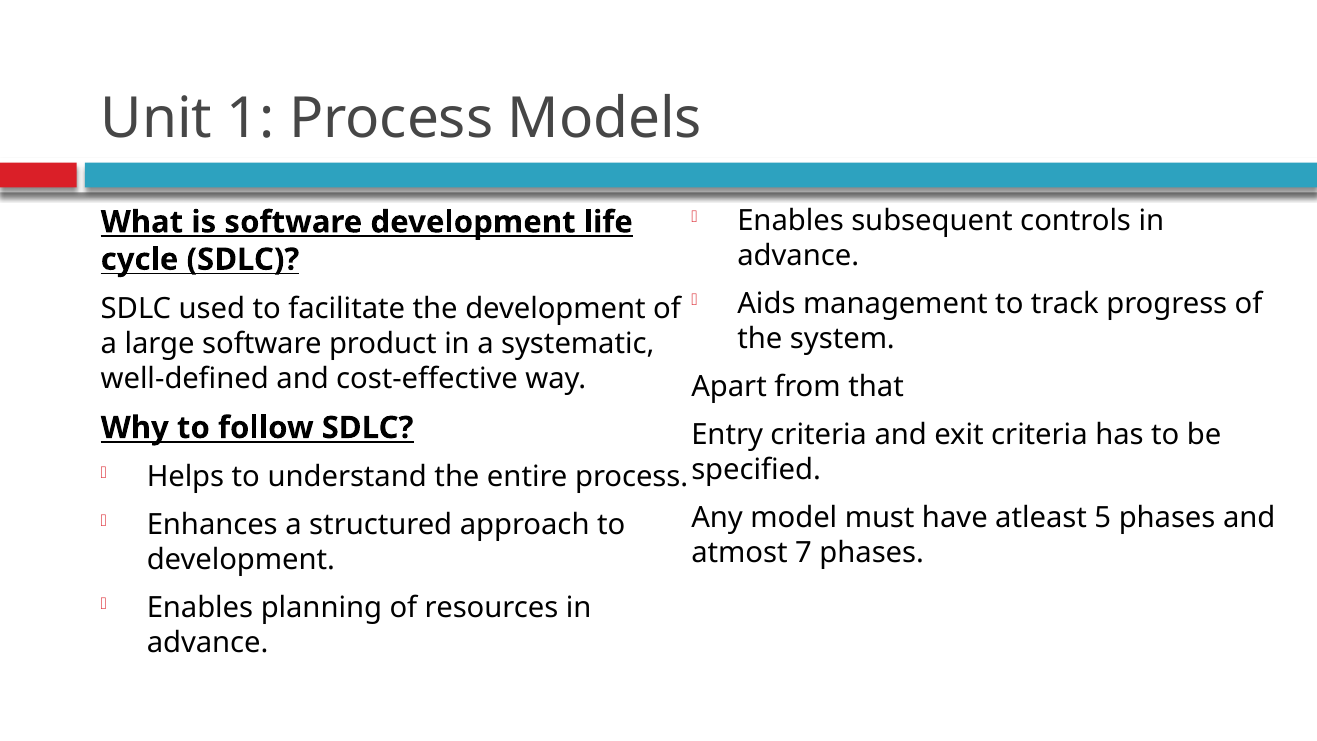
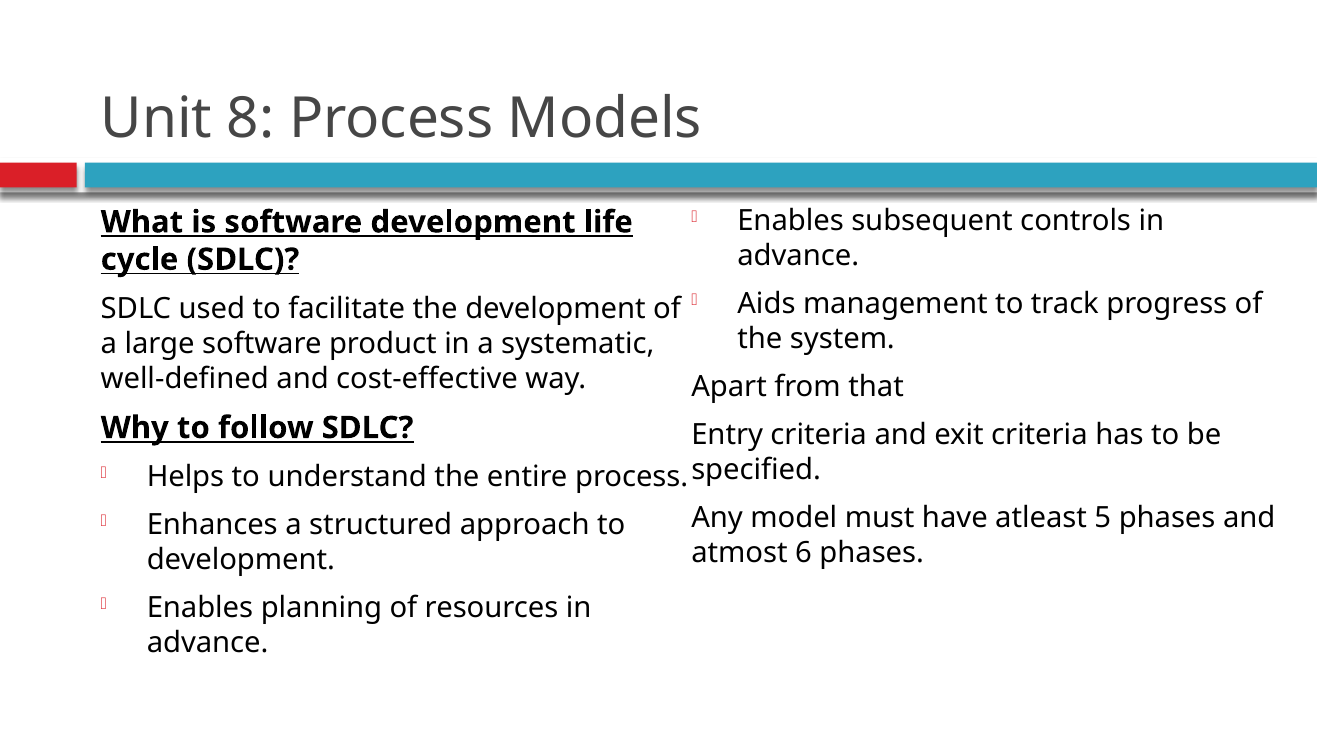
1: 1 -> 8
7: 7 -> 6
